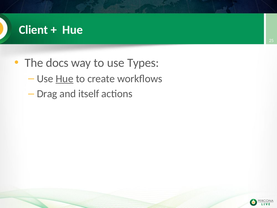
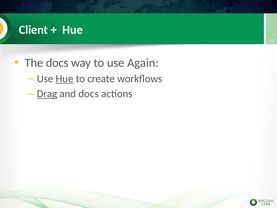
Types: Types -> Again
Drag underline: none -> present
and itself: itself -> docs
